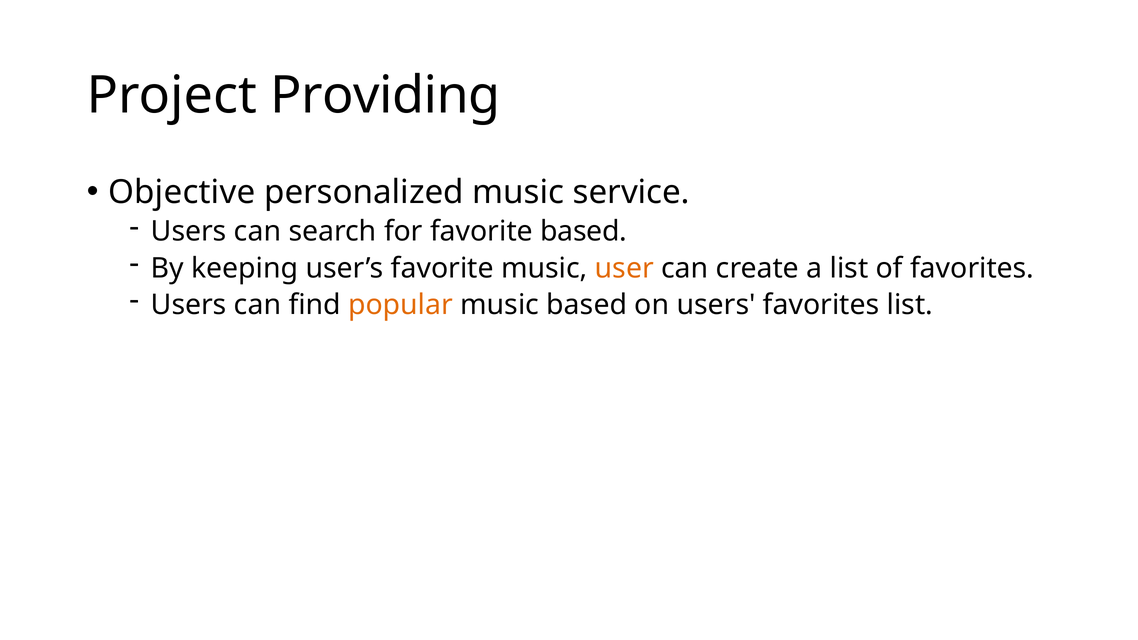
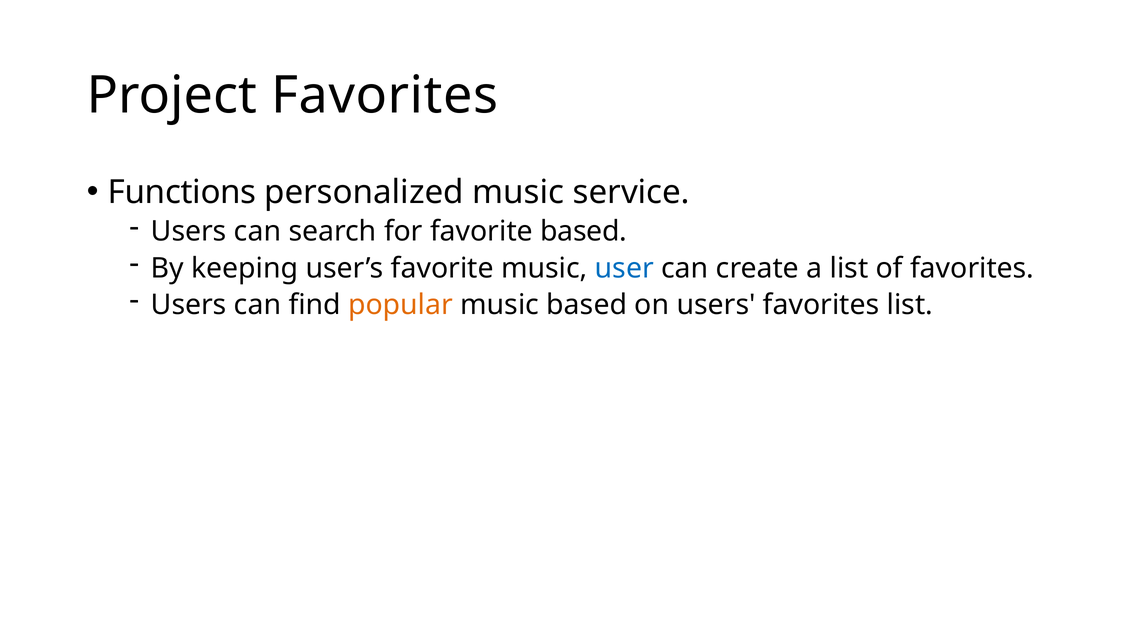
Project Providing: Providing -> Favorites
Objective: Objective -> Functions
user colour: orange -> blue
